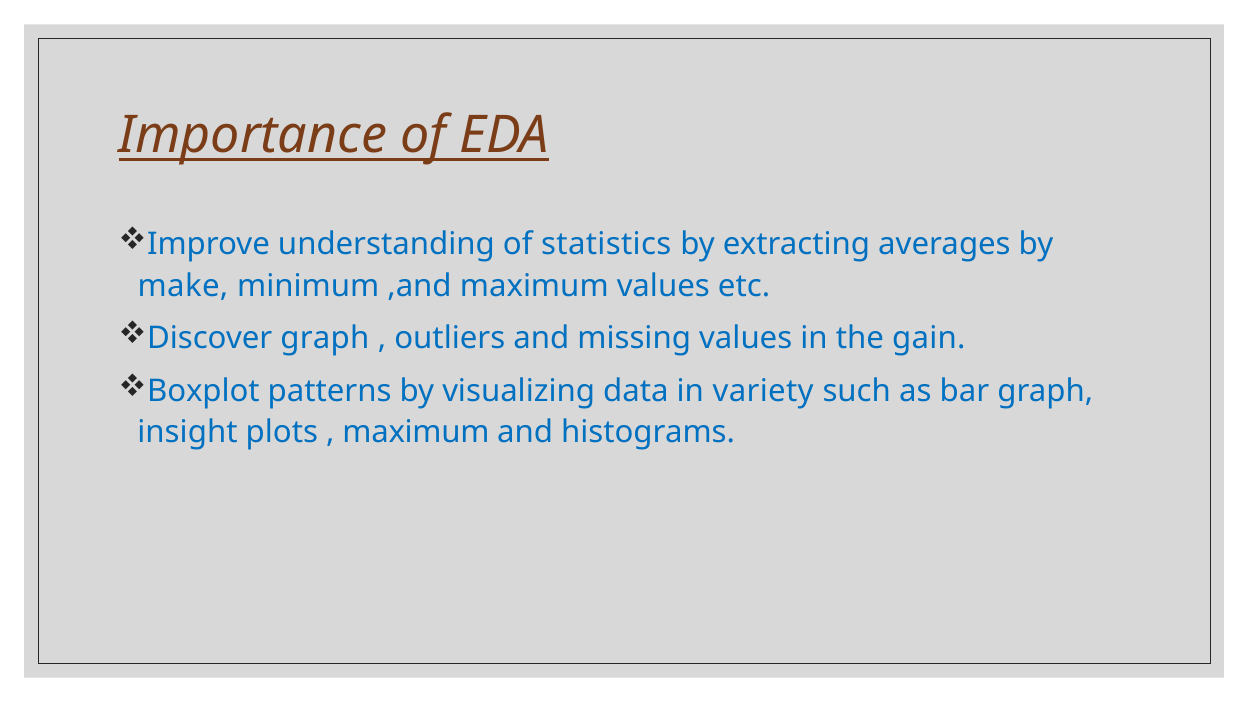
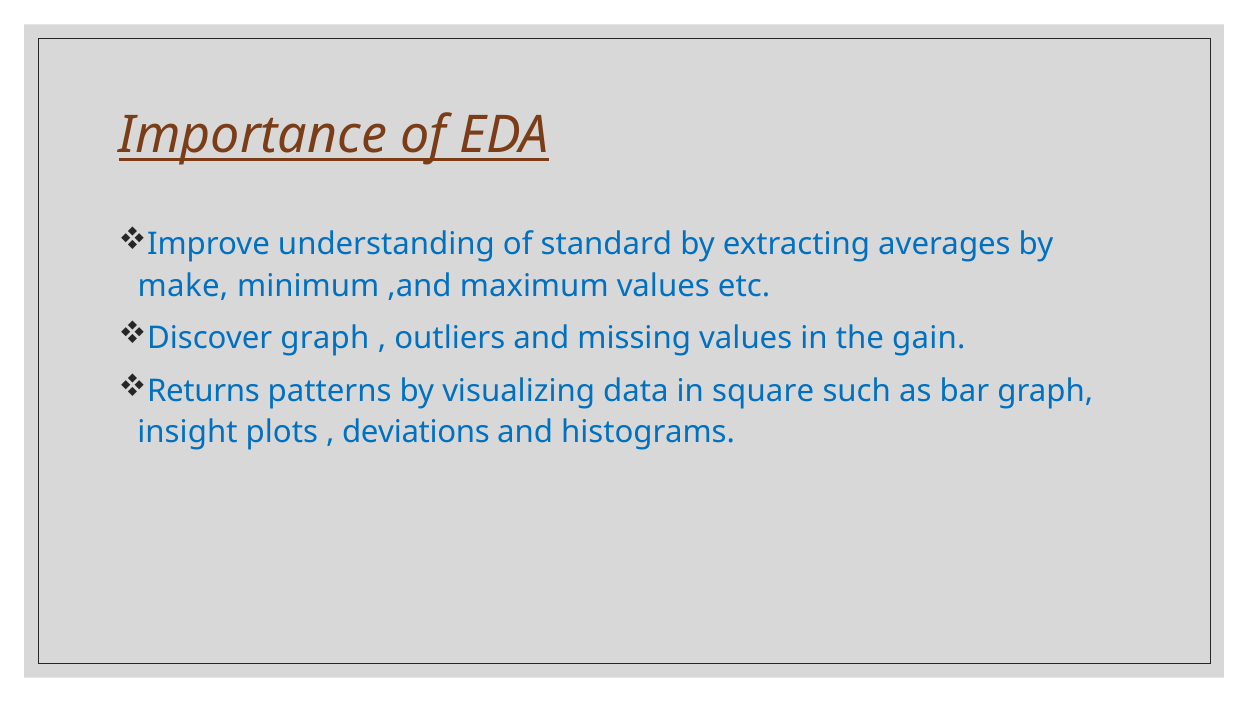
statistics: statistics -> standard
Boxplot: Boxplot -> Returns
variety: variety -> square
maximum at (416, 433): maximum -> deviations
